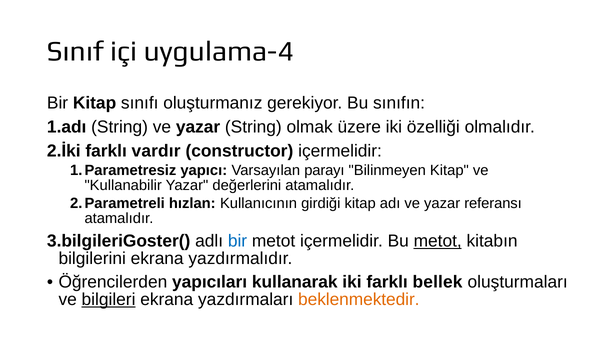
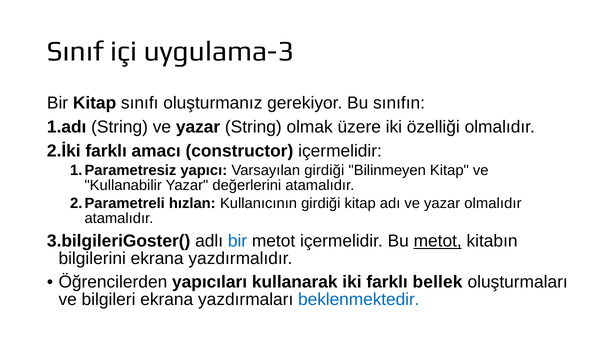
uygulama-4: uygulama-4 -> uygulama-3
vardır: vardır -> amacı
Varsayılan parayı: parayı -> girdiği
yazar referansı: referansı -> olmalıdır
bilgileri underline: present -> none
beklenmektedir colour: orange -> blue
